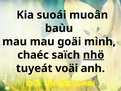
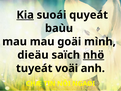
Kia underline: none -> present
muoân: muoân -> quyeát
chaéc: chaéc -> dieäu
